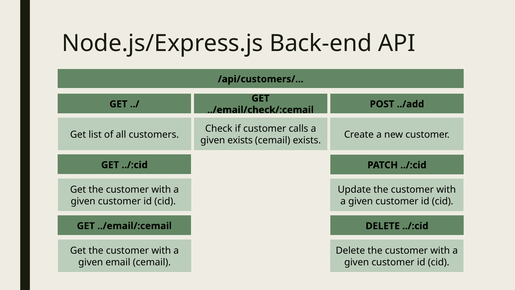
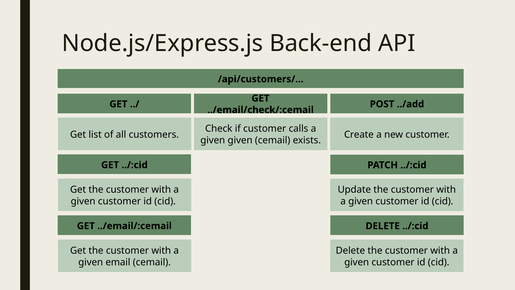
given exists: exists -> given
